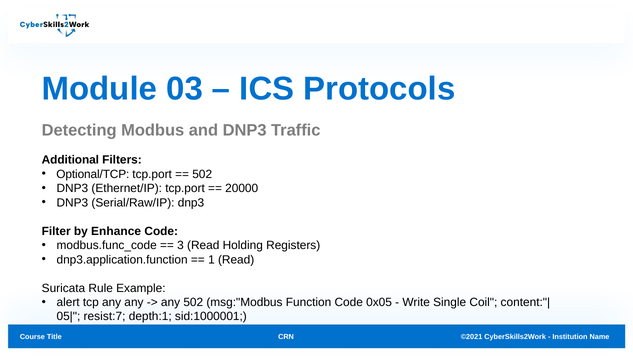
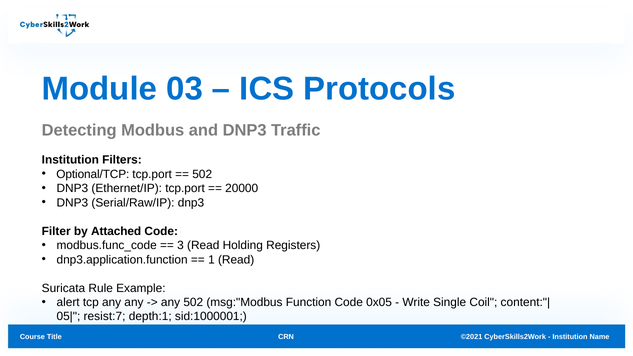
Additional at (70, 160): Additional -> Institution
Enhance: Enhance -> Attached
